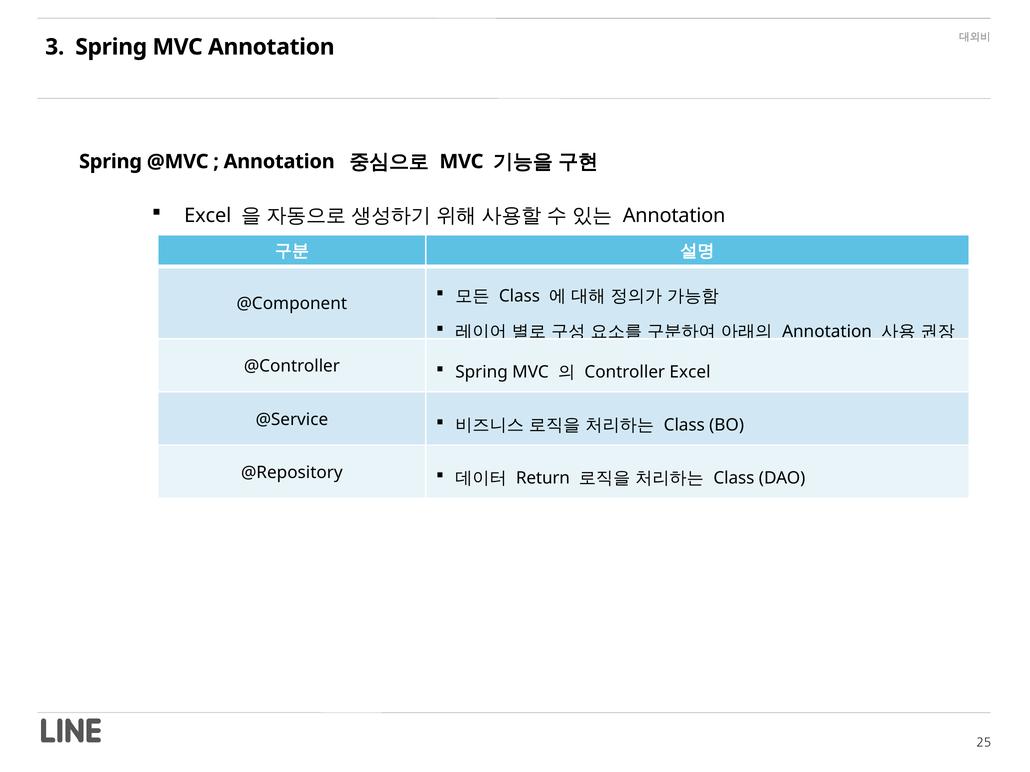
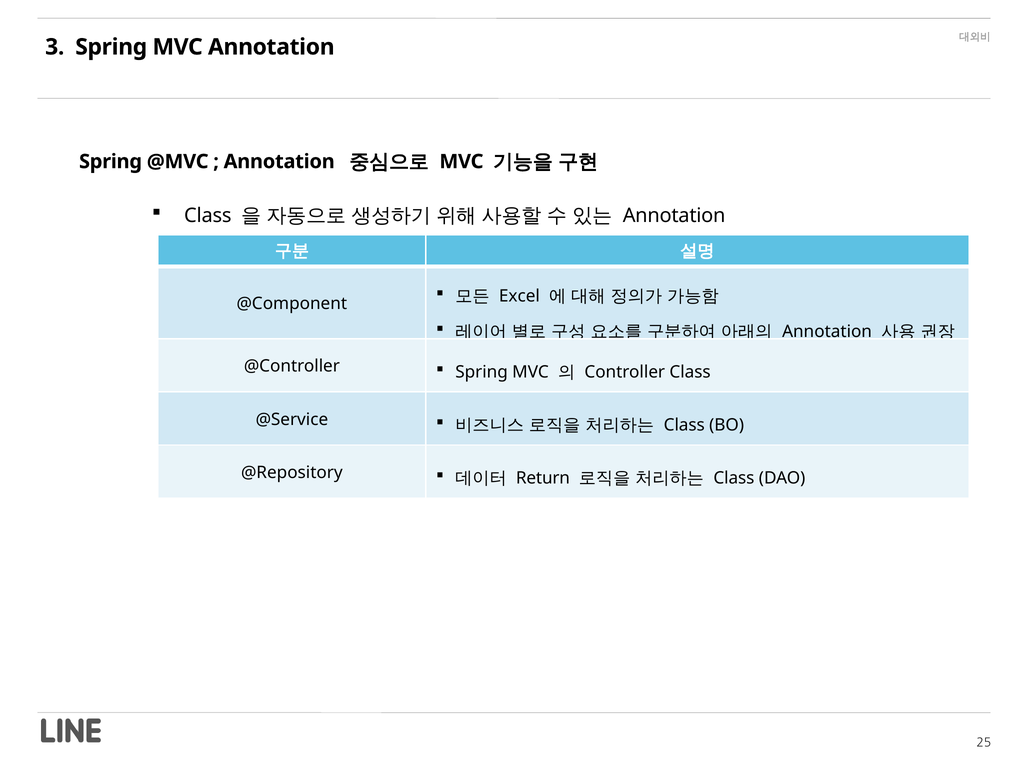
Excel at (208, 216): Excel -> Class
Class at (519, 296): Class -> Excel
Controller Excel: Excel -> Class
